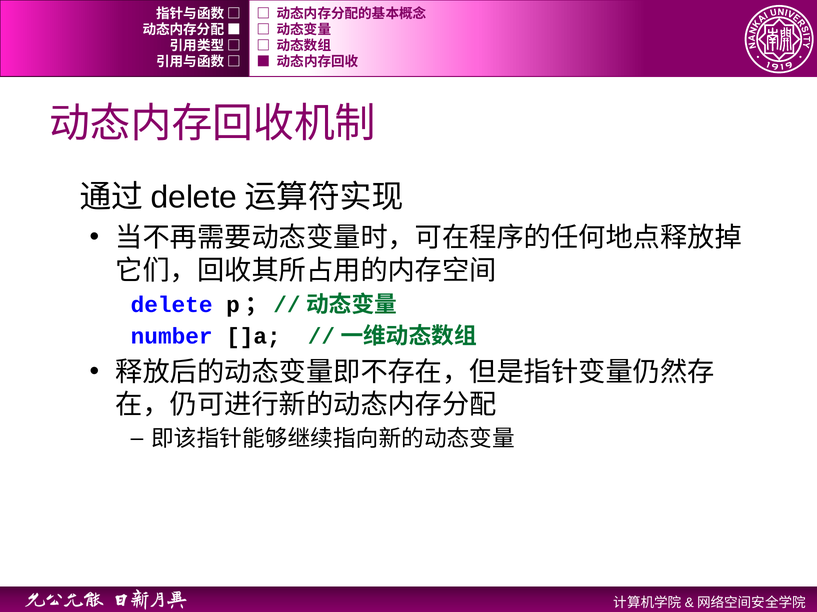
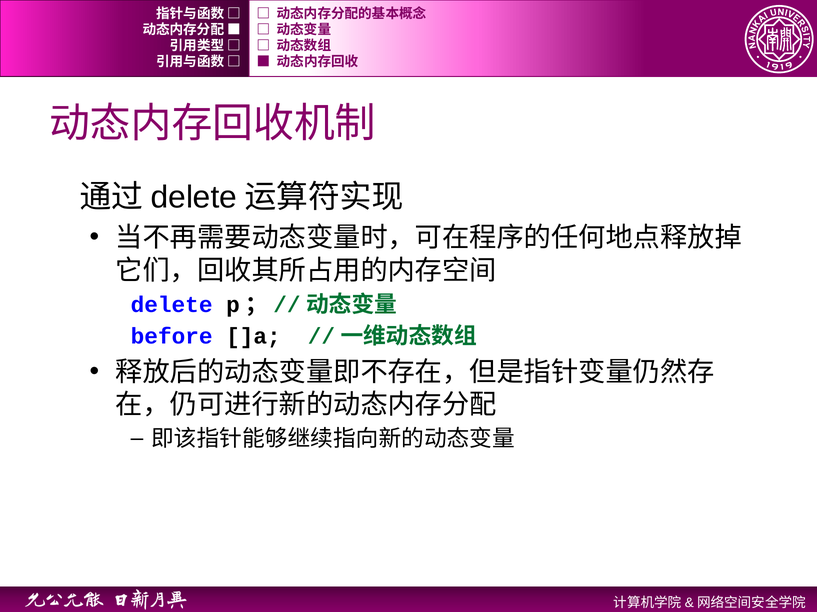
number: number -> before
